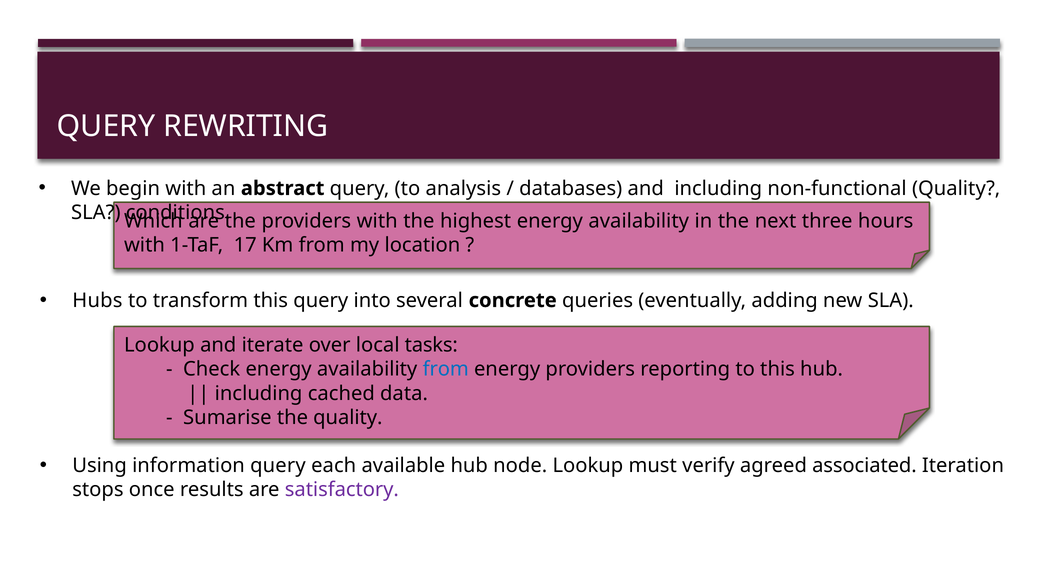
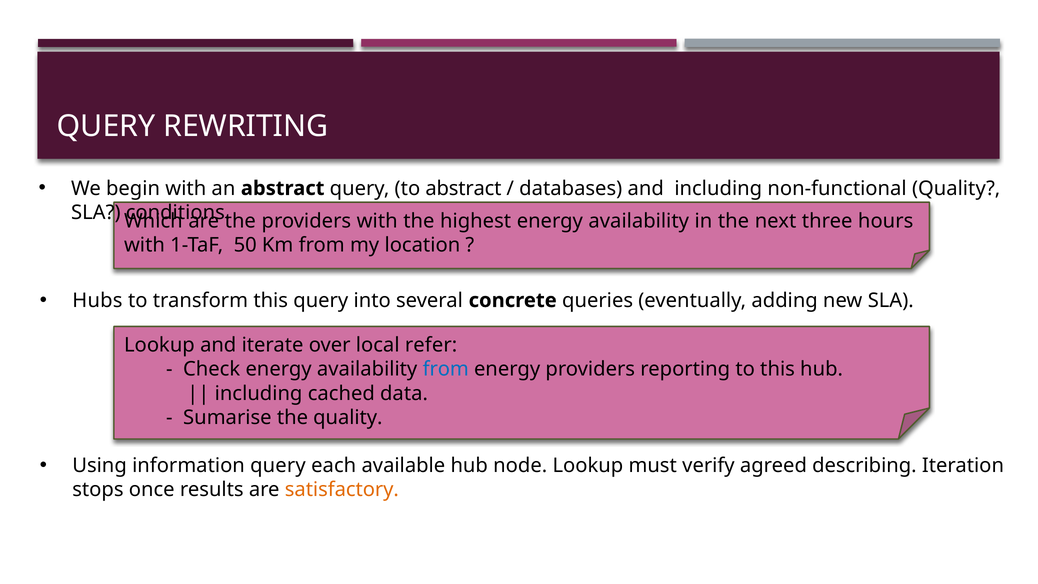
to analysis: analysis -> abstract
17: 17 -> 50
tasks: tasks -> refer
associated: associated -> describing
satisfactory colour: purple -> orange
